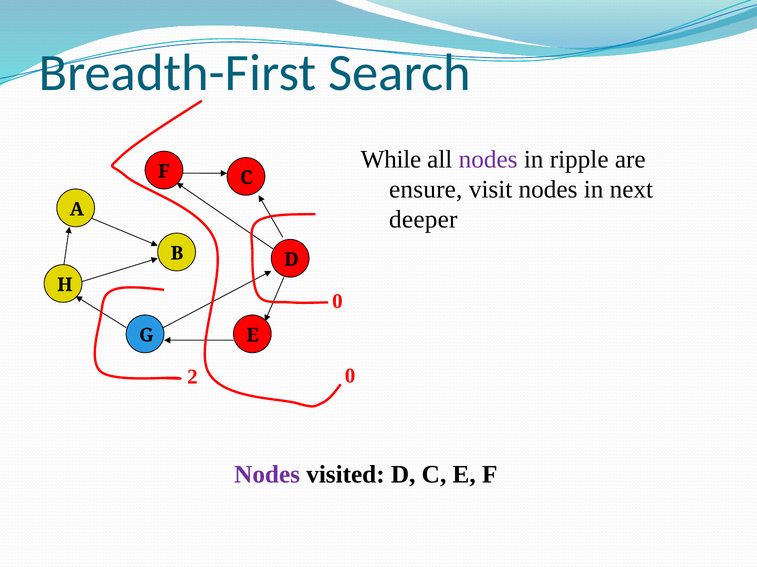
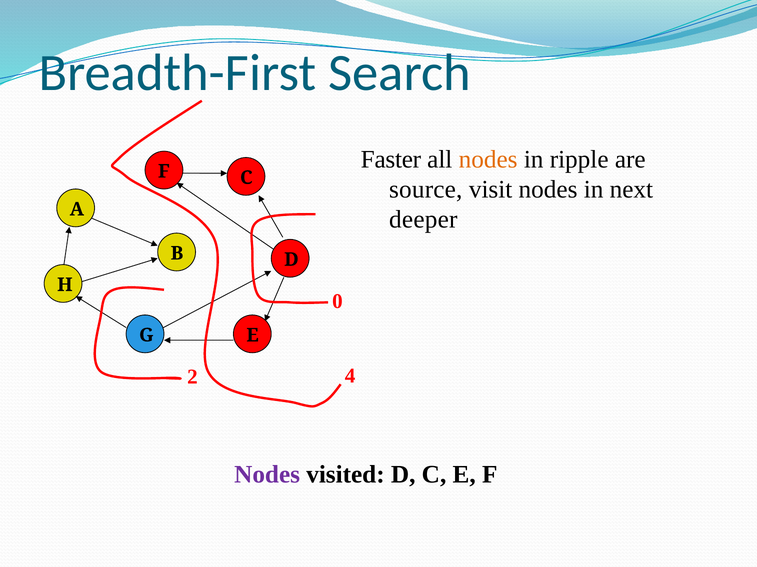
While: While -> Faster
nodes at (488, 159) colour: purple -> orange
ensure: ensure -> source
2 0: 0 -> 4
